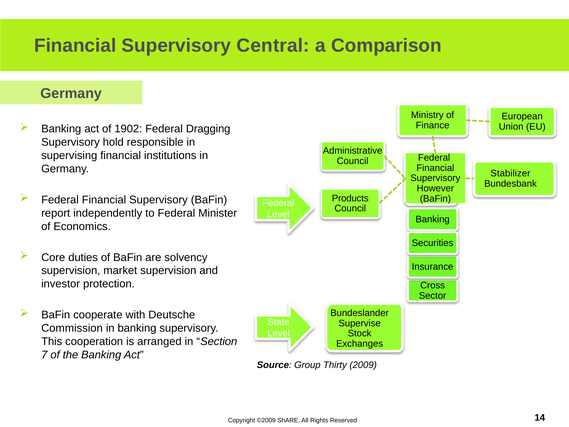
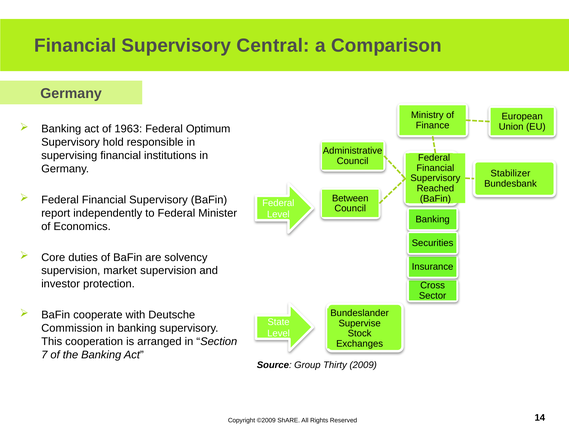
1902: 1902 -> 1963
Dragging: Dragging -> Optimum
However: However -> Reached
Products: Products -> Between
